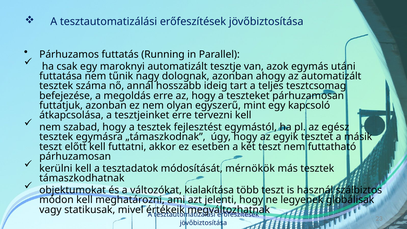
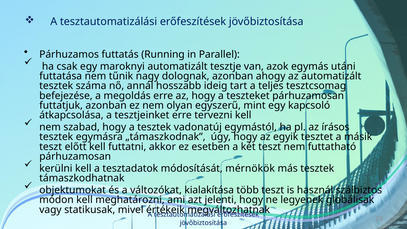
fejlesztést: fejlesztést -> vadonatúj
egész: egész -> írásos
